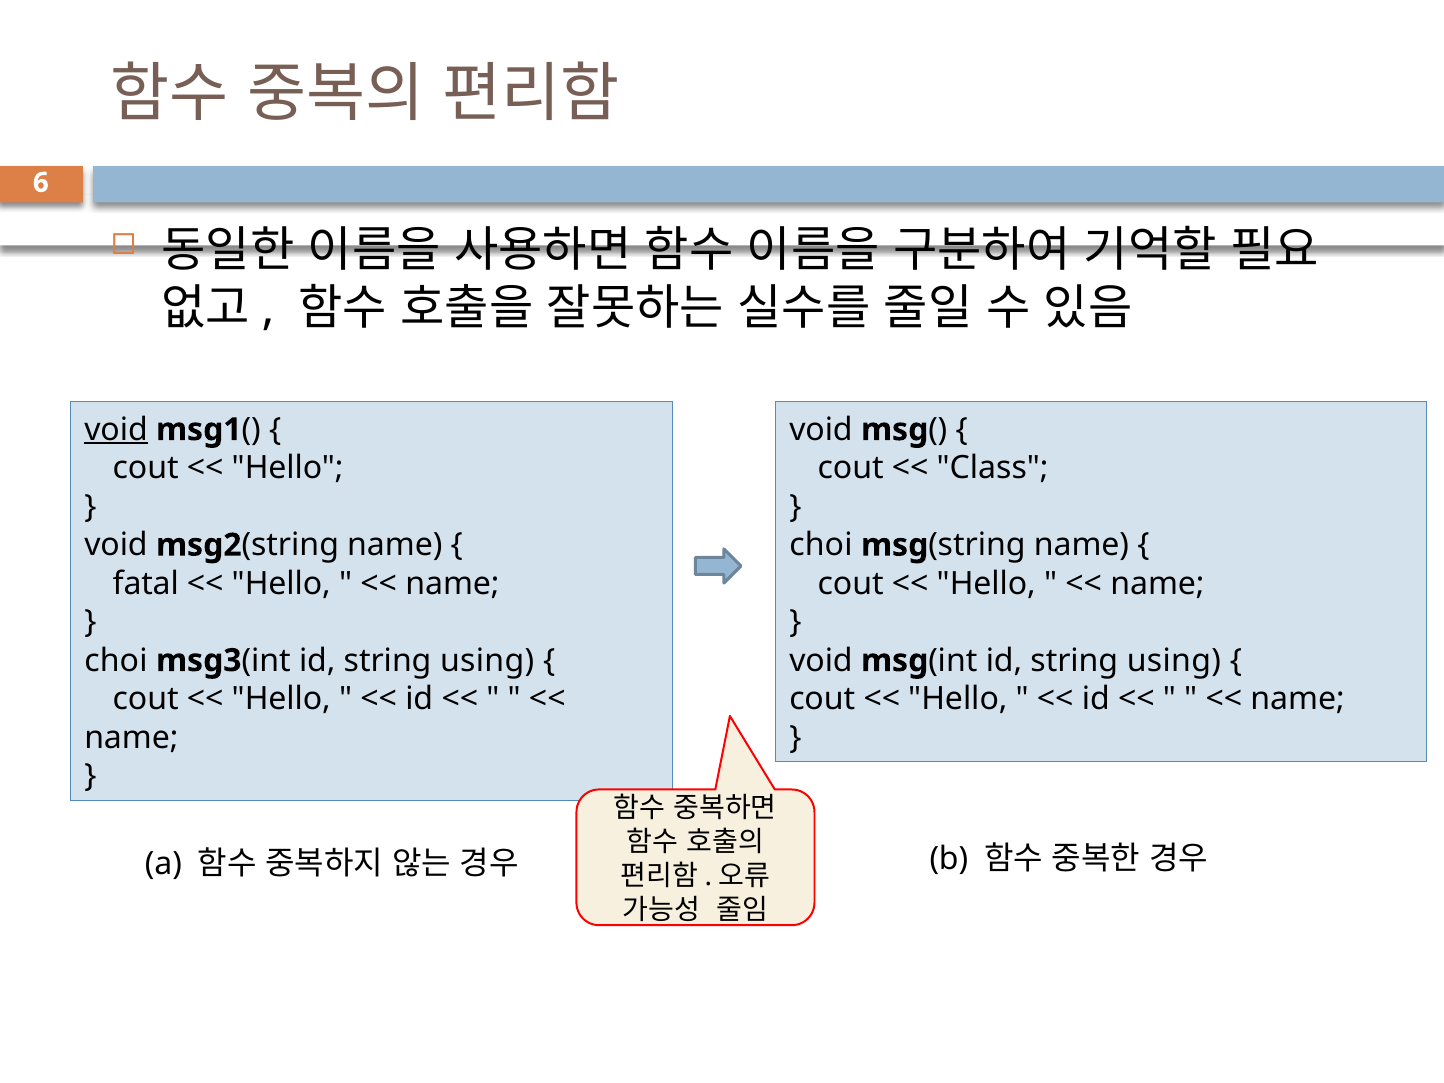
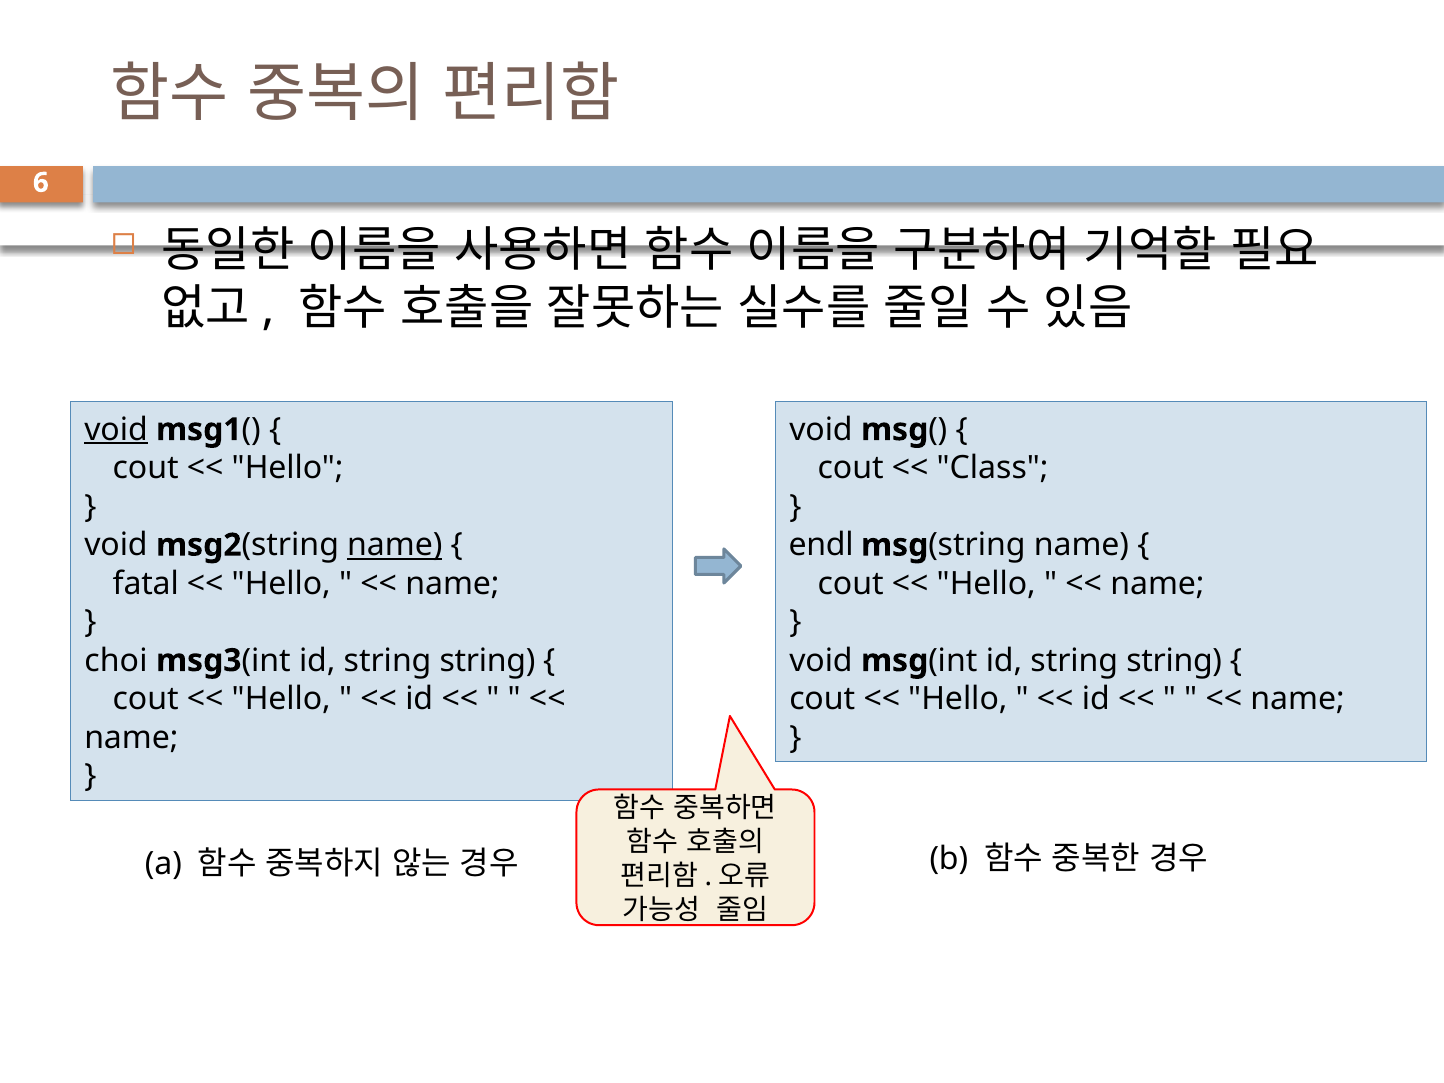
name at (395, 545) underline: none -> present
choi at (821, 545): choi -> endl
msg3(int id string using: using -> string
msg(int id string using: using -> string
